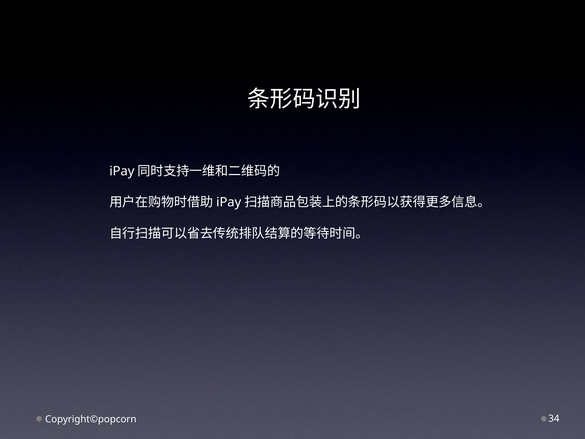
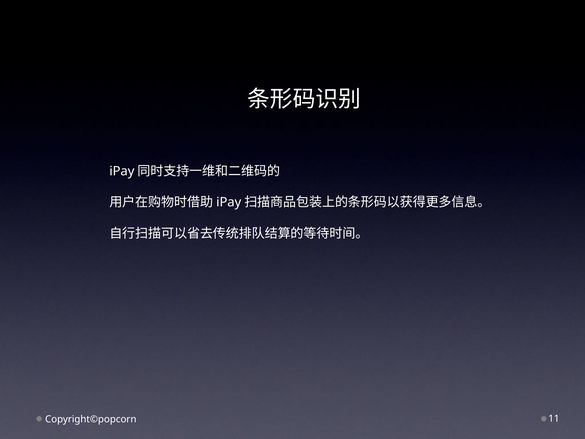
34: 34 -> 11
